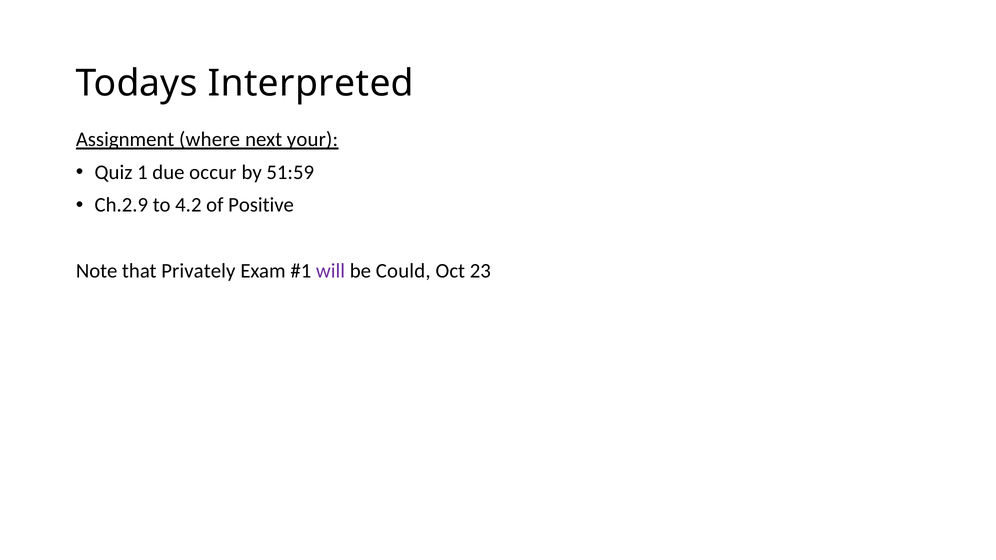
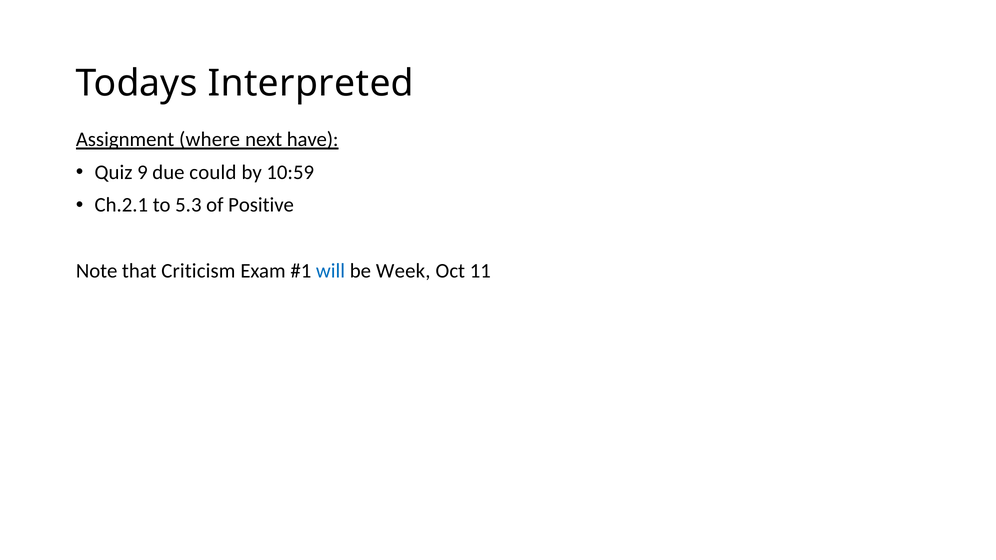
your: your -> have
1: 1 -> 9
occur: occur -> could
51:59: 51:59 -> 10:59
Ch.2.9: Ch.2.9 -> Ch.2.1
4.2: 4.2 -> 5.3
Privately: Privately -> Criticism
will colour: purple -> blue
Could: Could -> Week
23: 23 -> 11
